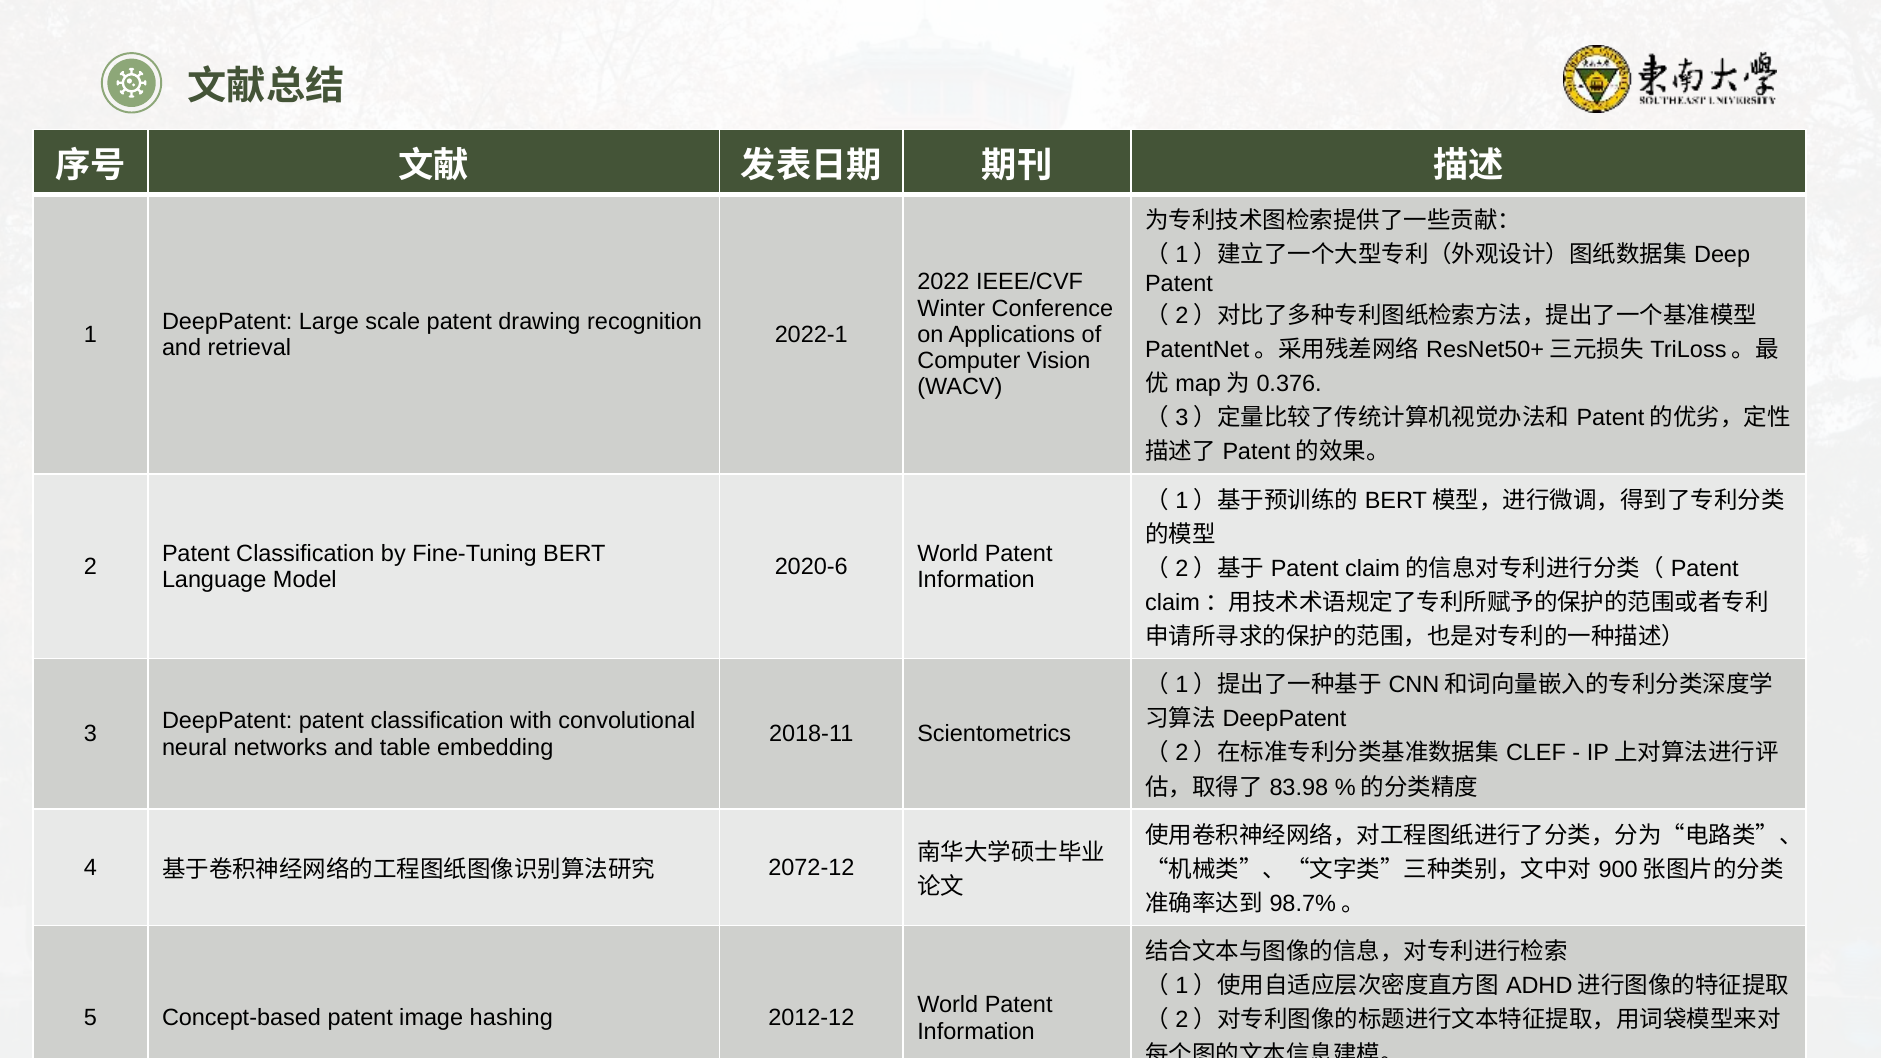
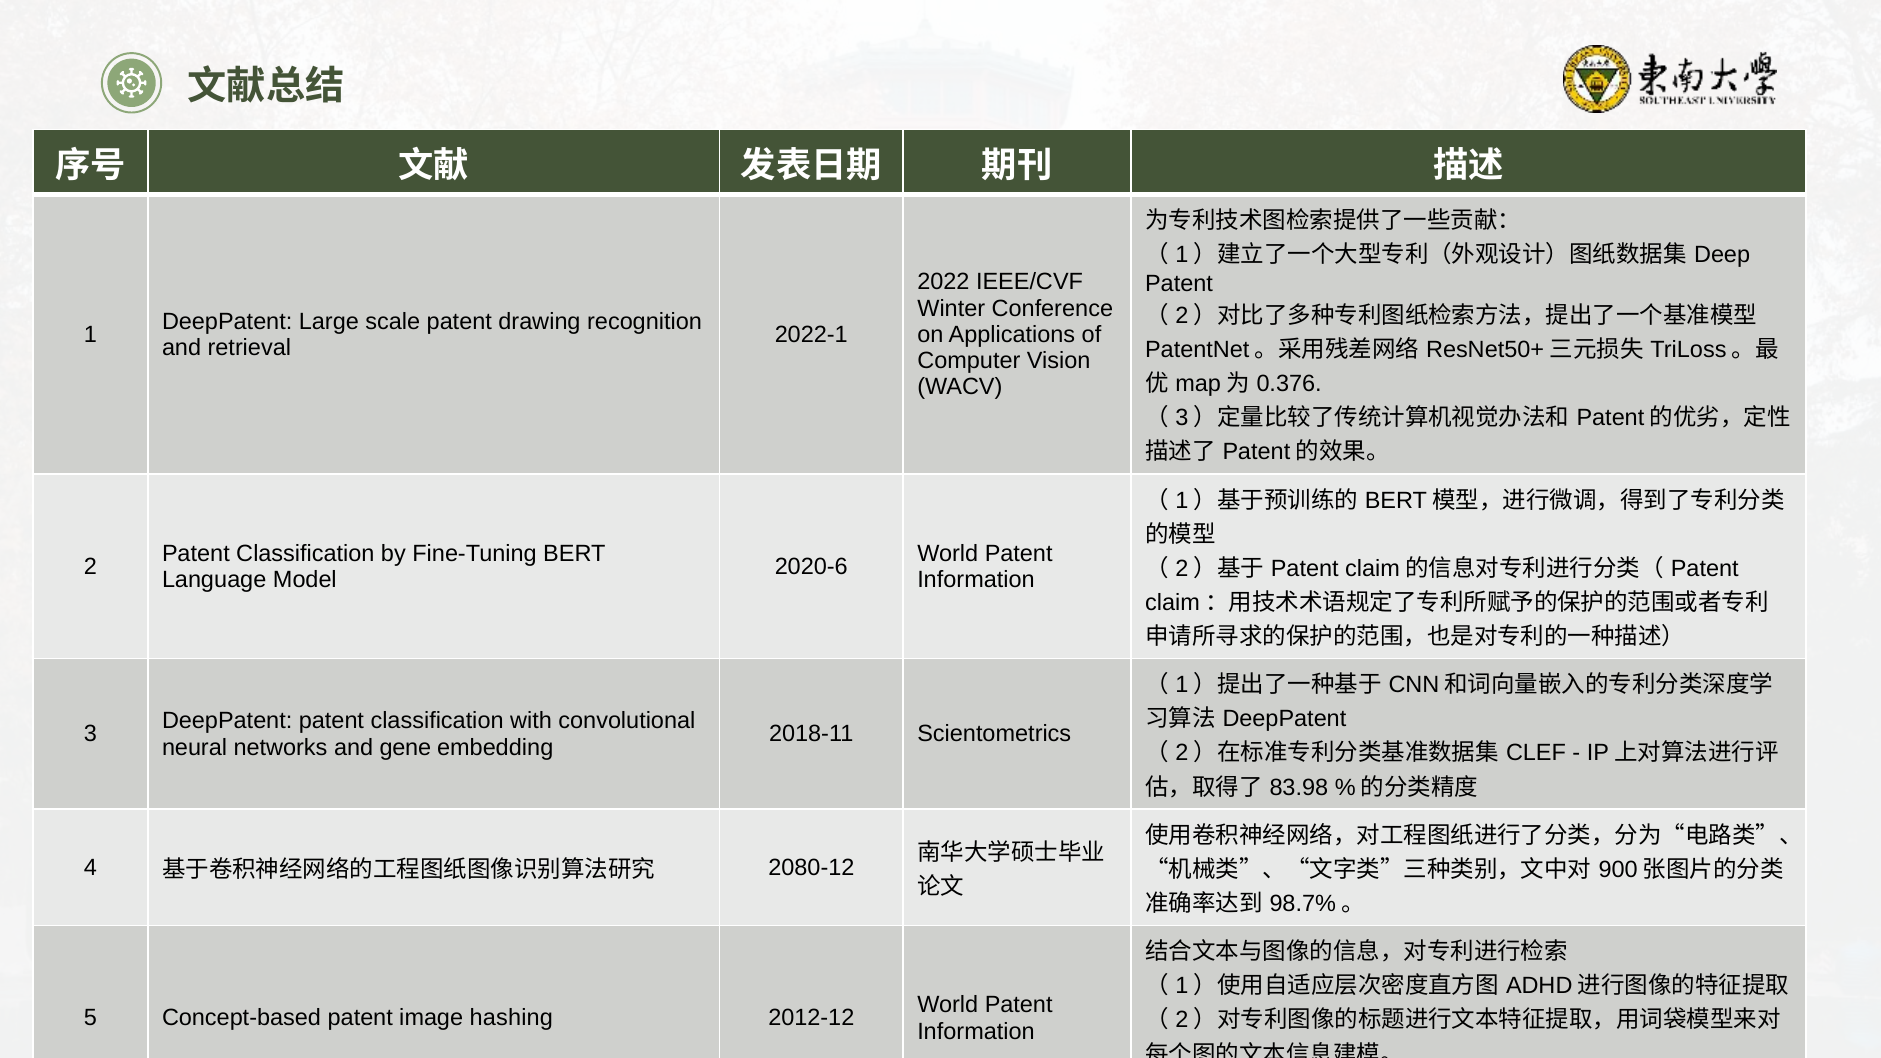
table: table -> gene
2072-12: 2072-12 -> 2080-12
